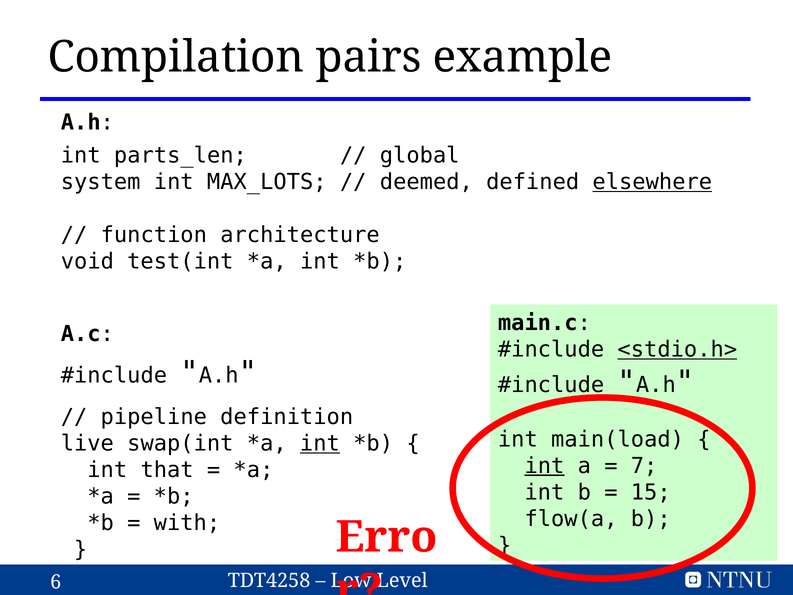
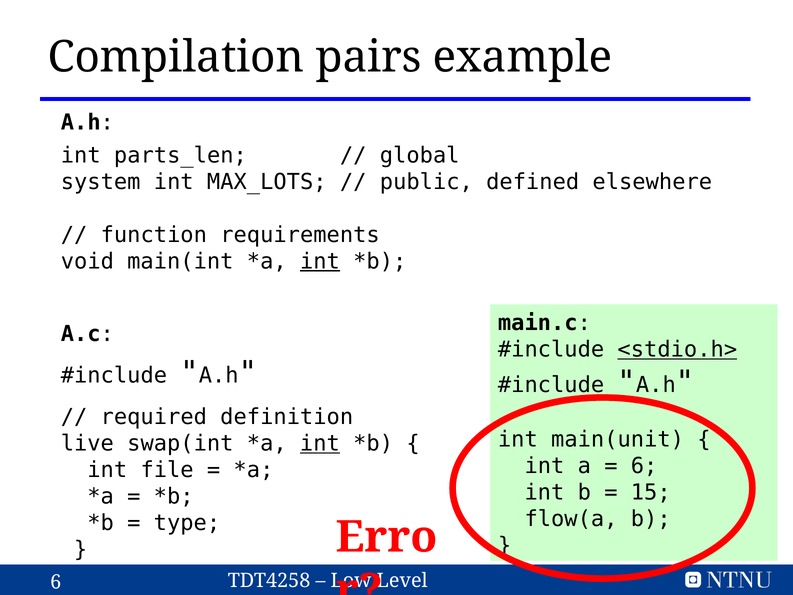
deemed: deemed -> public
elsewhere underline: present -> none
architecture: architecture -> requirements
test(int: test(int -> main(int
int at (320, 261) underline: none -> present
pipeline: pipeline -> required
main(load: main(load -> main(unit
int at (544, 466) underline: present -> none
7 at (644, 466): 7 -> 6
that: that -> file
with: with -> type
